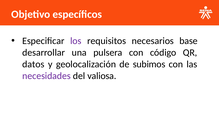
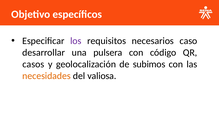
base: base -> caso
datos: datos -> casos
necesidades colour: purple -> orange
